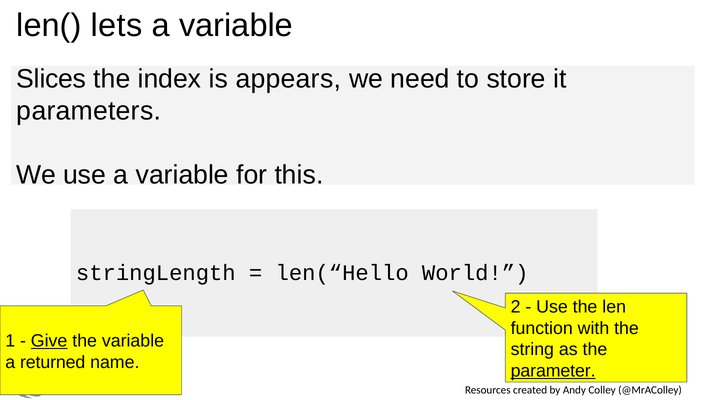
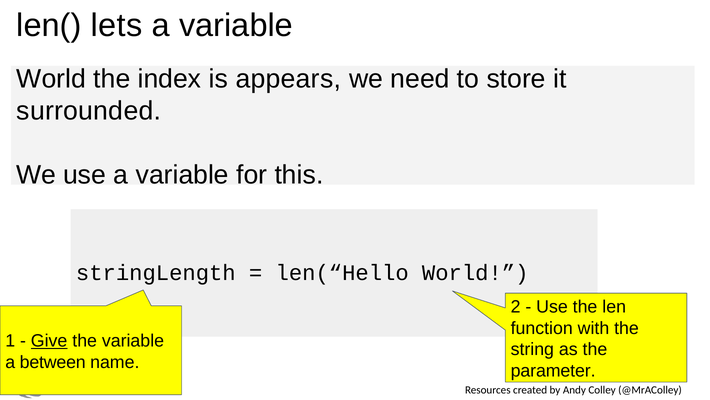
Slices at (51, 79): Slices -> World
parameters: parameters -> surrounded
returned: returned -> between
parameter underline: present -> none
